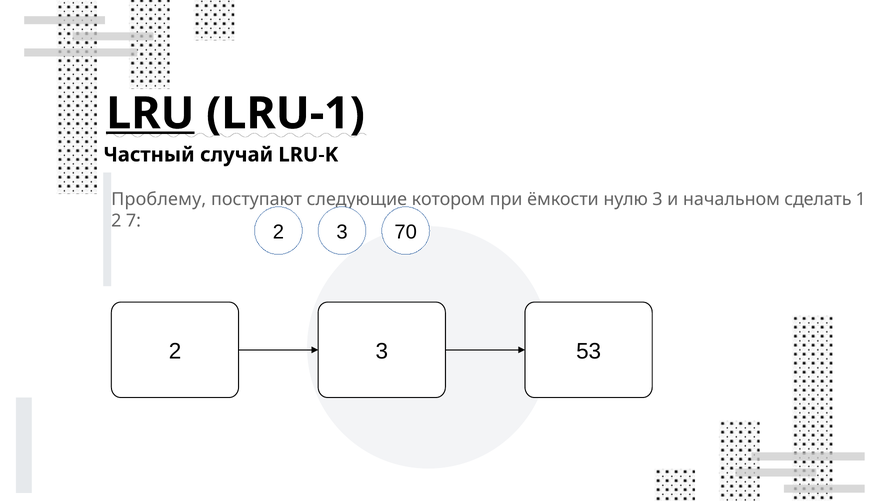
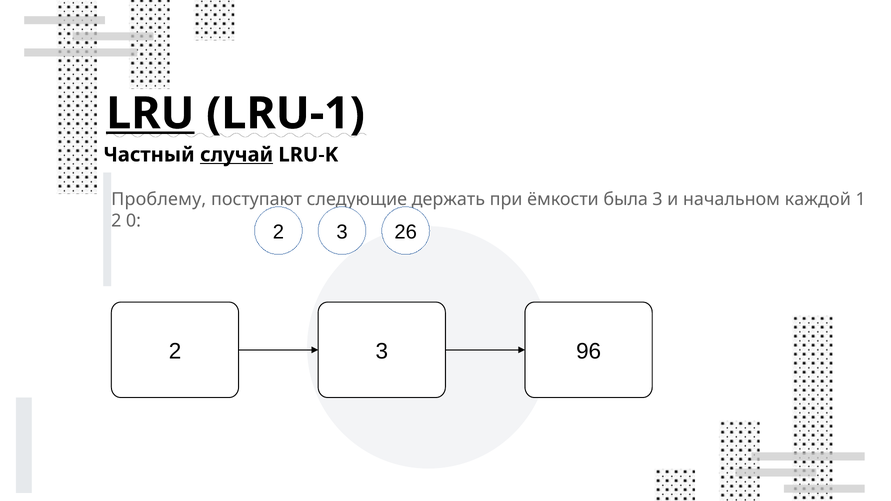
случай underline: none -> present
котором: котором -> держать
нулю: нулю -> была
сделать: сделать -> каждой
7: 7 -> 0
70: 70 -> 26
53: 53 -> 96
